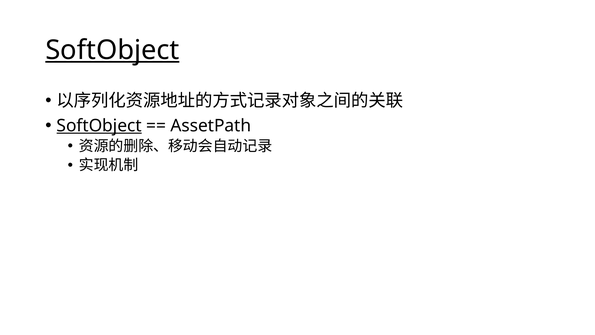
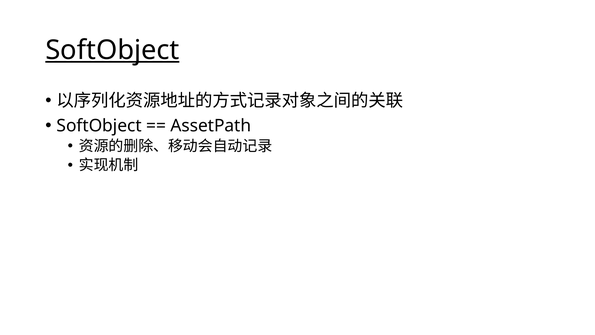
SoftObject at (99, 126) underline: present -> none
